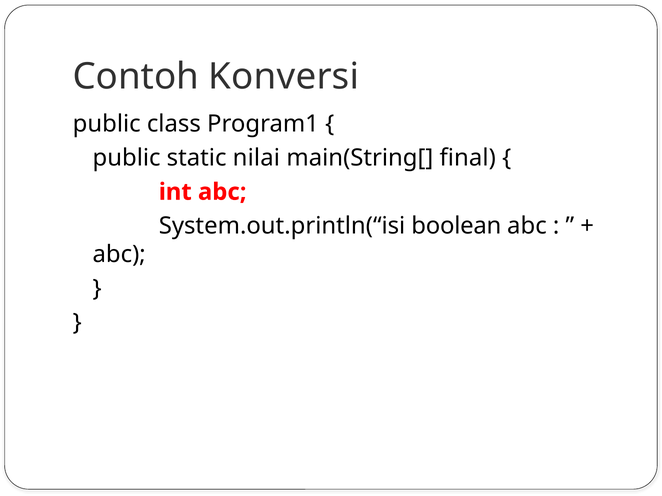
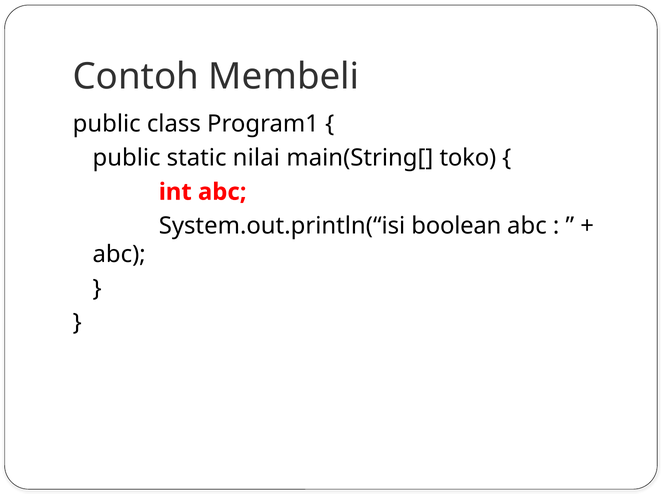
Konversi: Konversi -> Membeli
final: final -> toko
